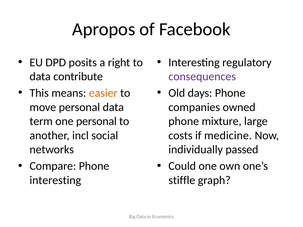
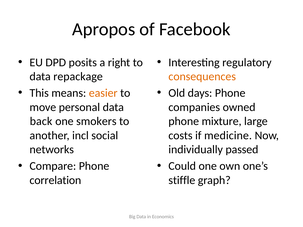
contribute: contribute -> repackage
consequences colour: purple -> orange
term: term -> back
one personal: personal -> smokers
interesting at (55, 180): interesting -> correlation
